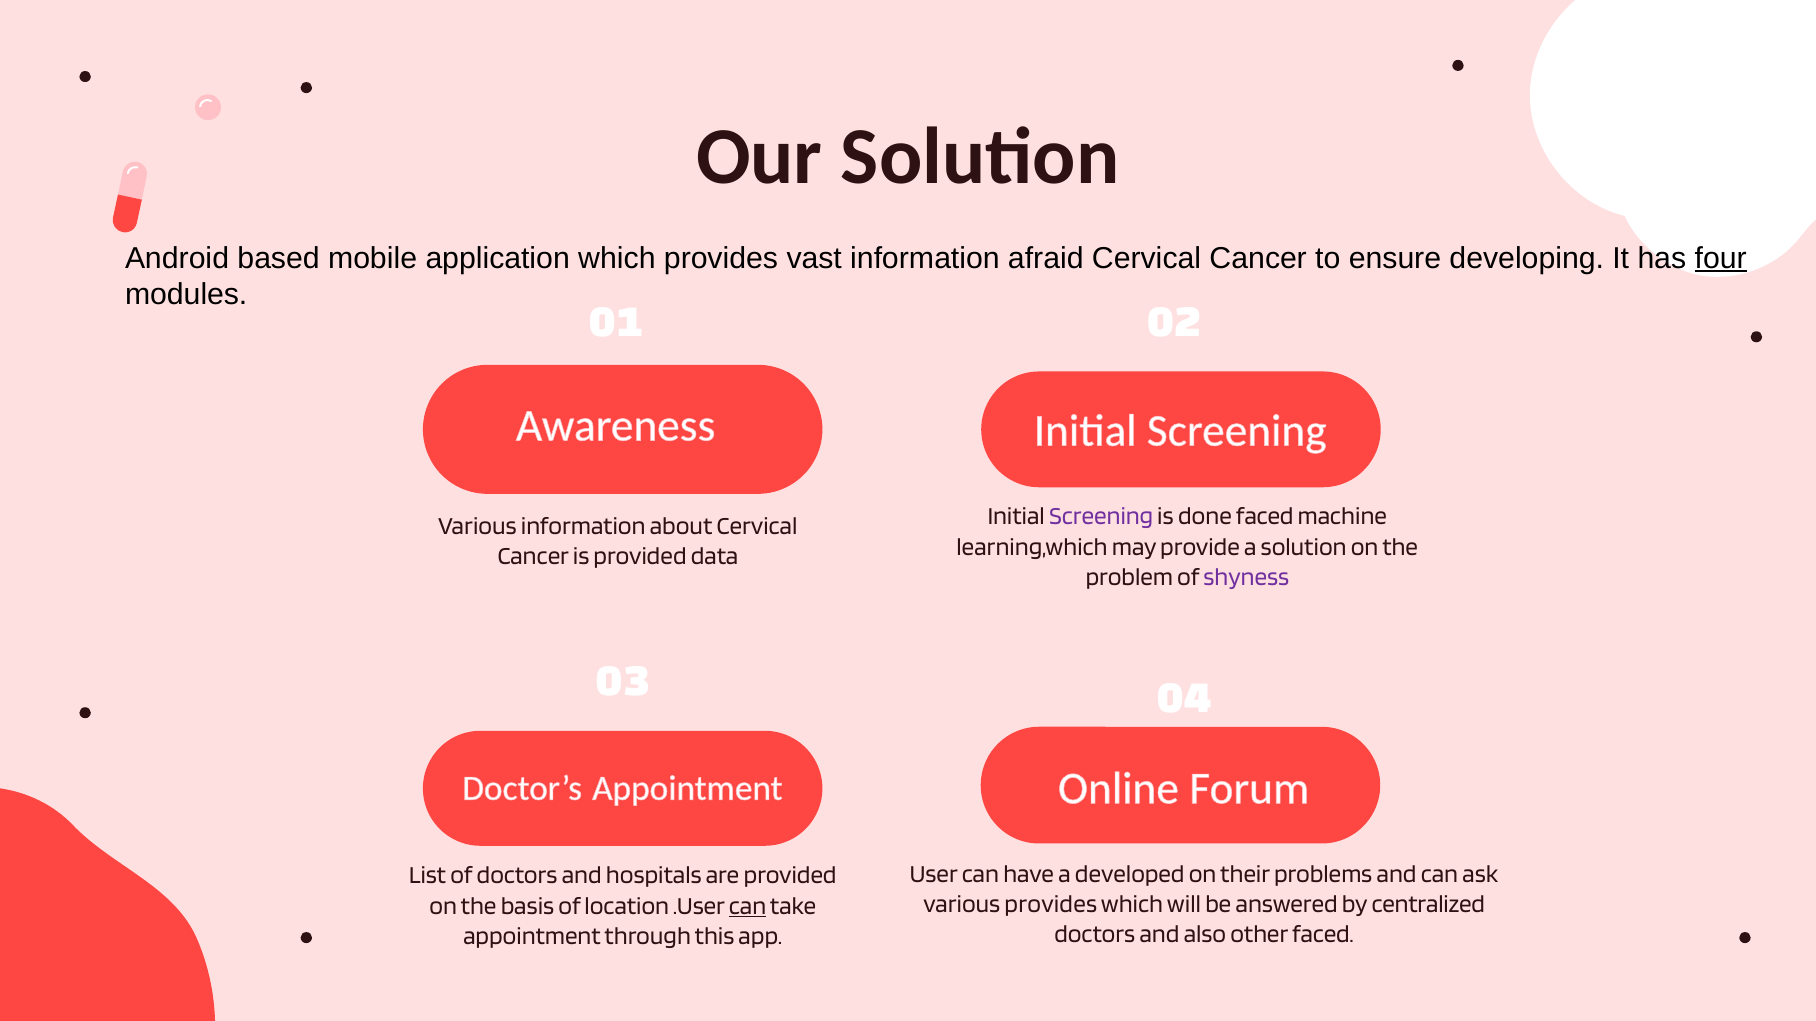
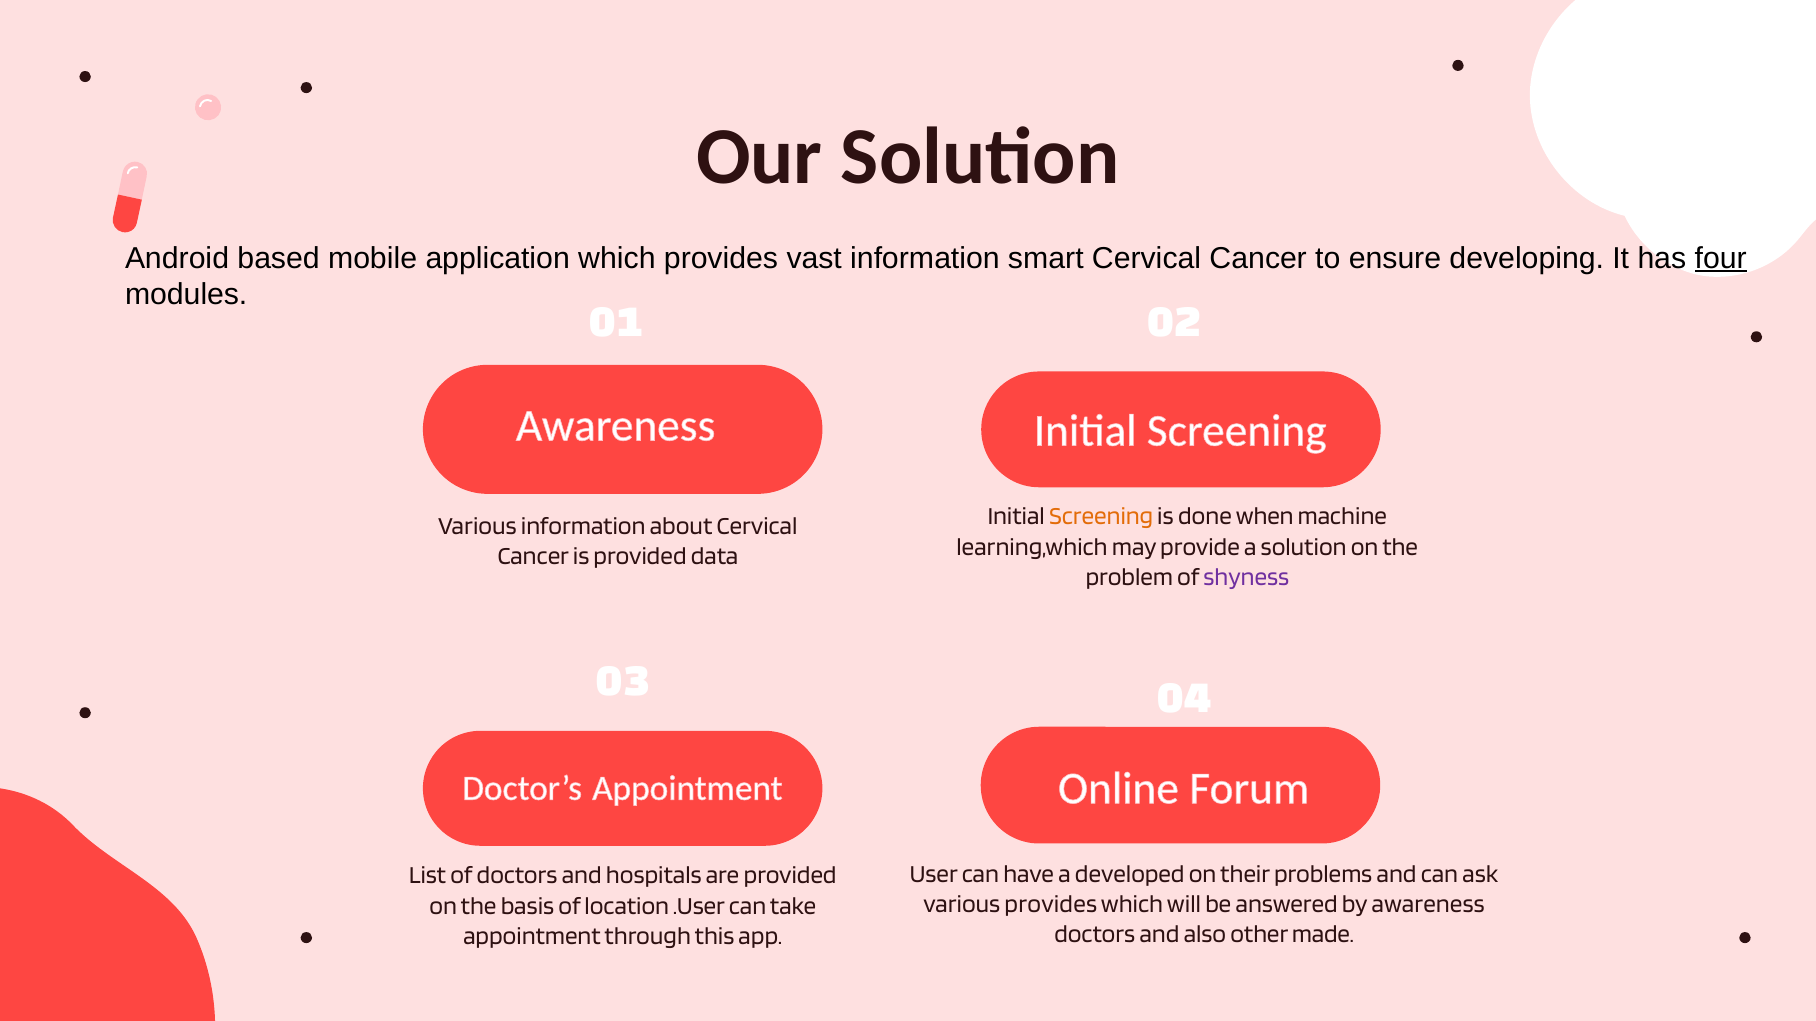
afraid: afraid -> smart
Screening at (1101, 517) colour: purple -> orange
done faced: faced -> when
by centralized: centralized -> awareness
can at (748, 906) underline: present -> none
other faced: faced -> made
